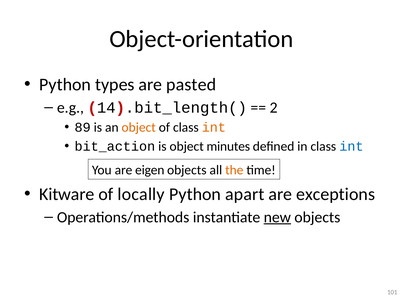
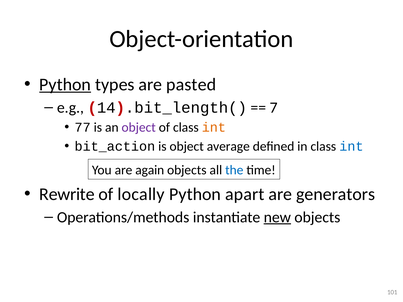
Python at (65, 85) underline: none -> present
2: 2 -> 7
89: 89 -> 77
object at (139, 128) colour: orange -> purple
minutes: minutes -> average
eigen: eigen -> again
the colour: orange -> blue
Kitware: Kitware -> Rewrite
exceptions: exceptions -> generators
